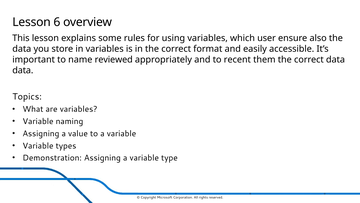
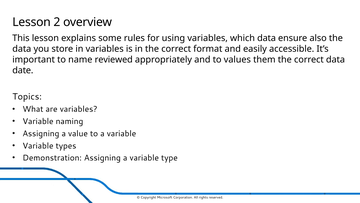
6: 6 -> 2
which user: user -> data
recent: recent -> values
data at (23, 70): data -> date
